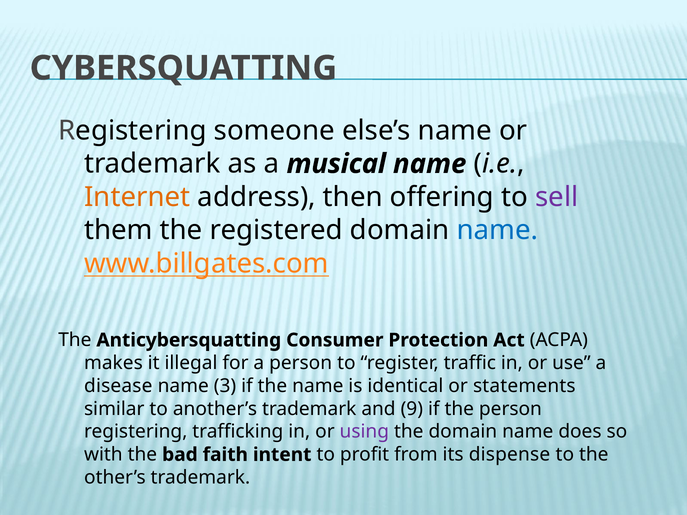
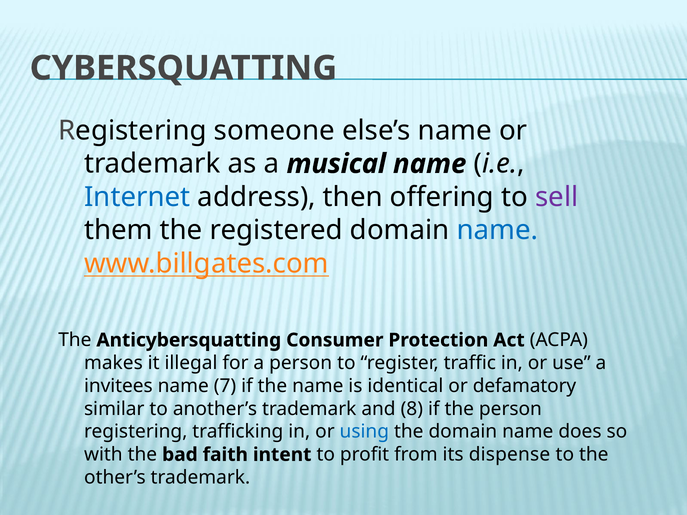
Internet colour: orange -> blue
disease: disease -> invitees
3: 3 -> 7
statements: statements -> defamatory
9: 9 -> 8
using colour: purple -> blue
